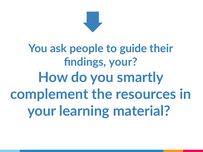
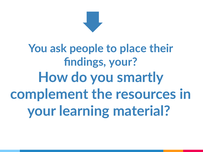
guide: guide -> place
